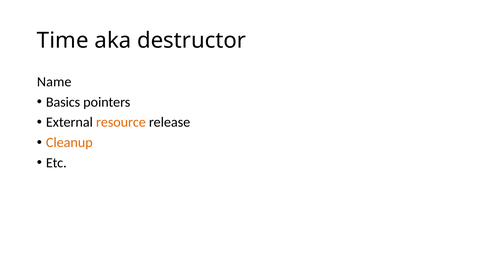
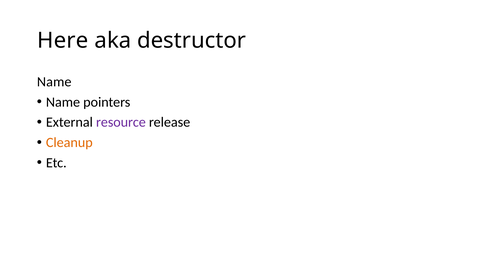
Time: Time -> Here
Basics at (63, 102): Basics -> Name
resource colour: orange -> purple
